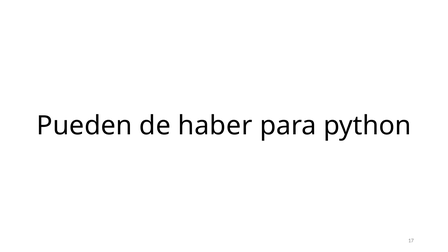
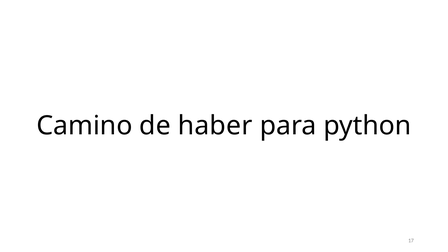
Pueden: Pueden -> Camino
